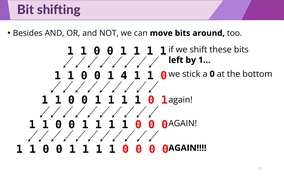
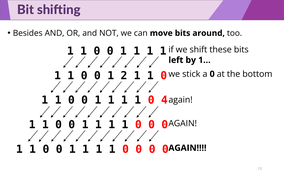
4: 4 -> 2
1 at (164, 100): 1 -> 4
